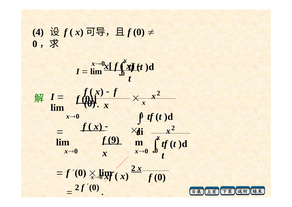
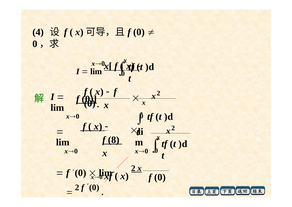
9: 9 -> 8
